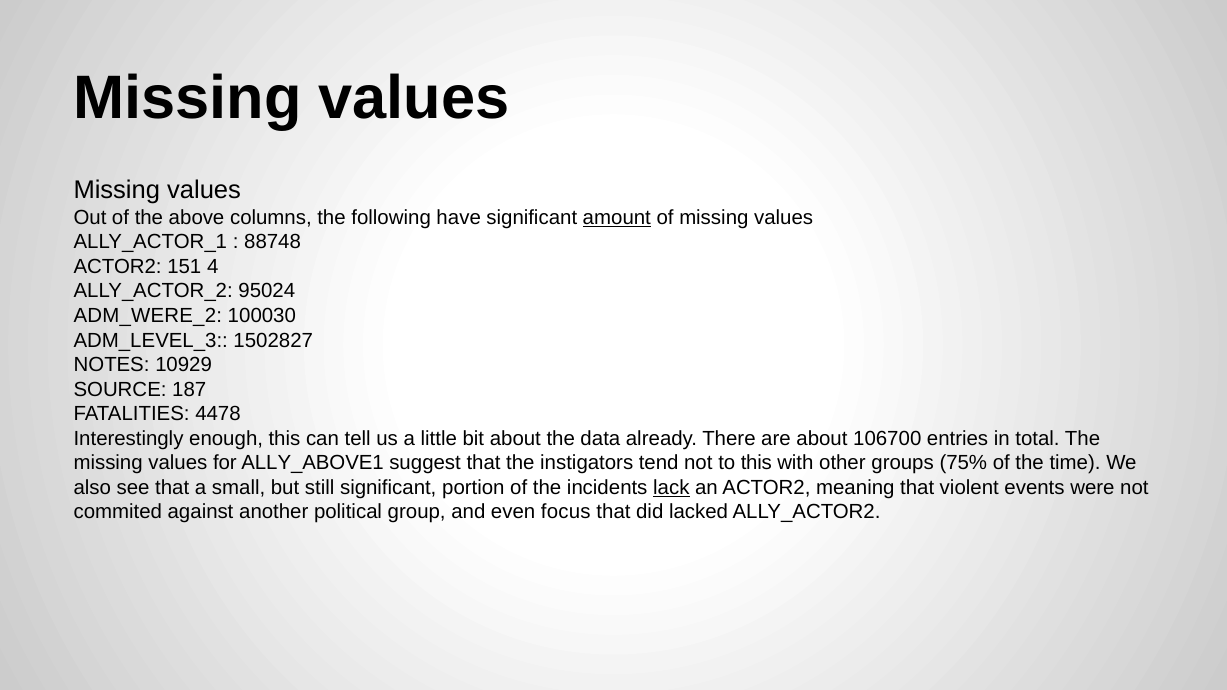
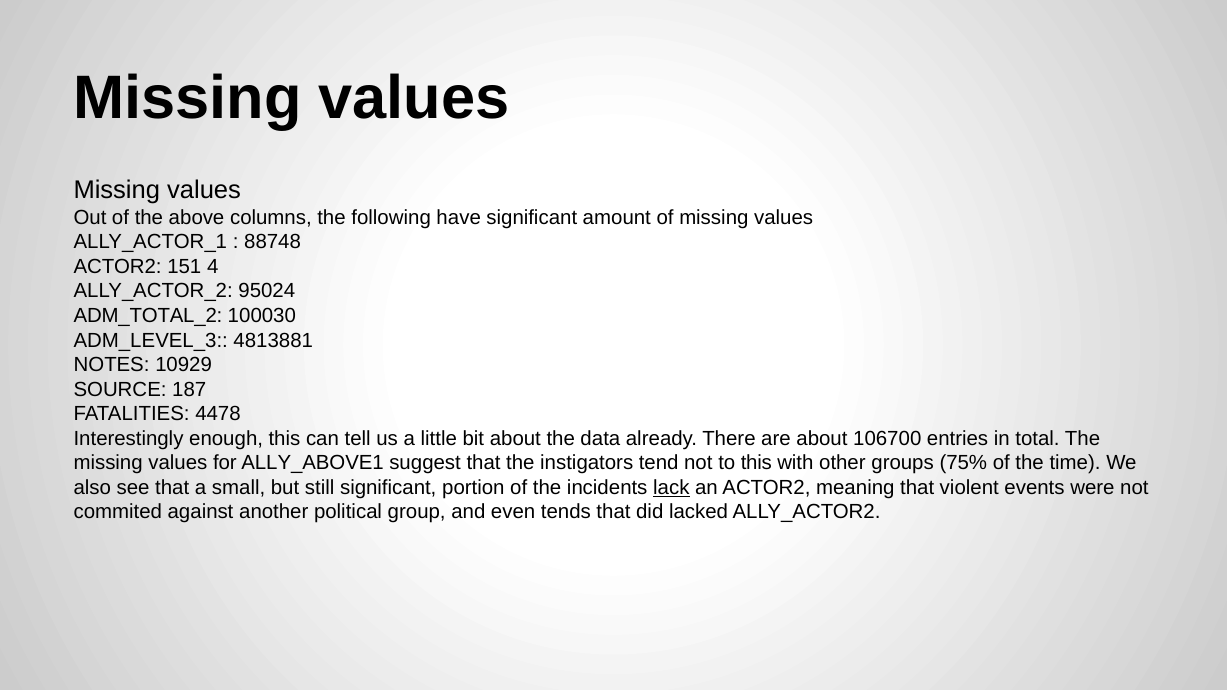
amount underline: present -> none
ADM_WERE_2: ADM_WERE_2 -> ADM_TOTAL_2
1502827: 1502827 -> 4813881
focus: focus -> tends
